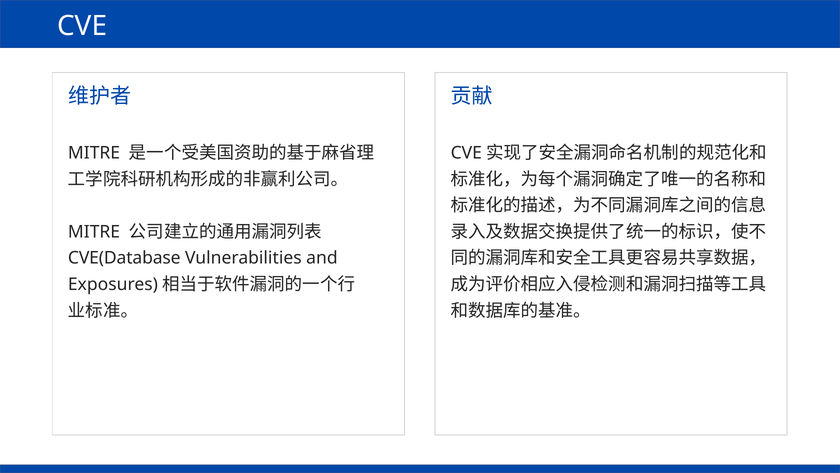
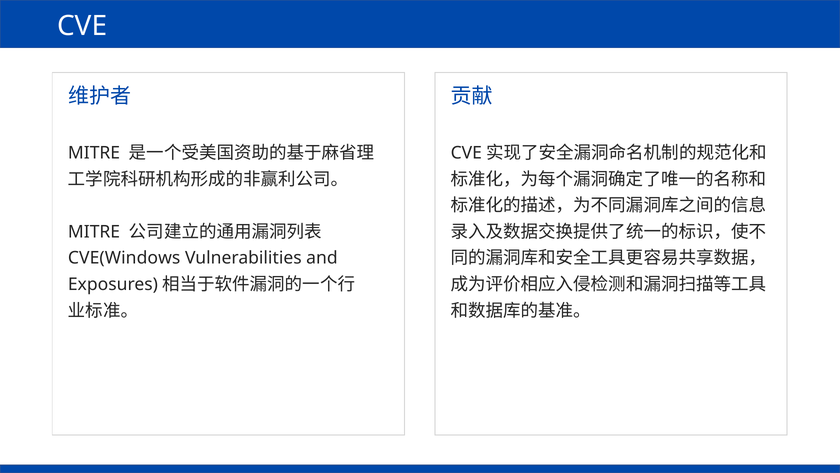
CVE(Database: CVE(Database -> CVE(Windows
